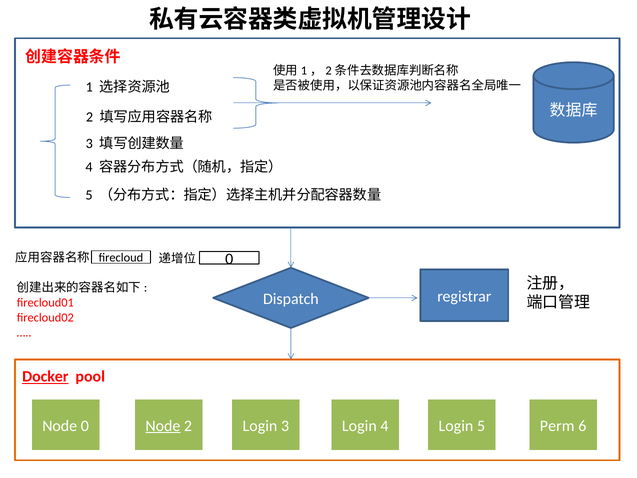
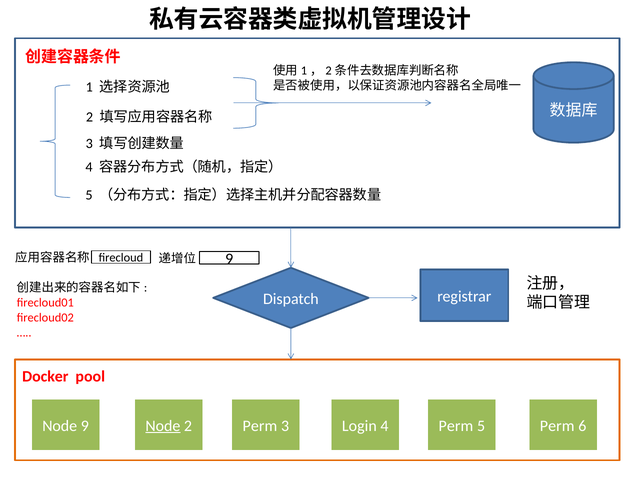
0 at (229, 259): 0 -> 9
Docker underline: present -> none
Node 0: 0 -> 9
2 Login: Login -> Perm
4 Login: Login -> Perm
